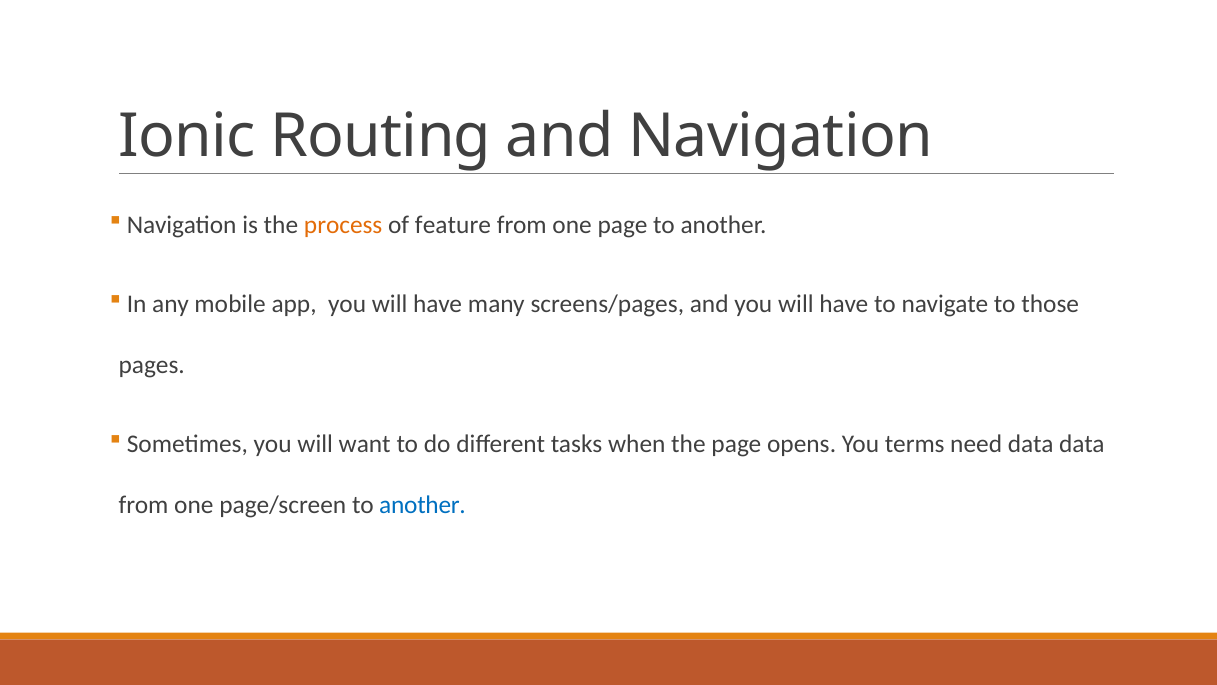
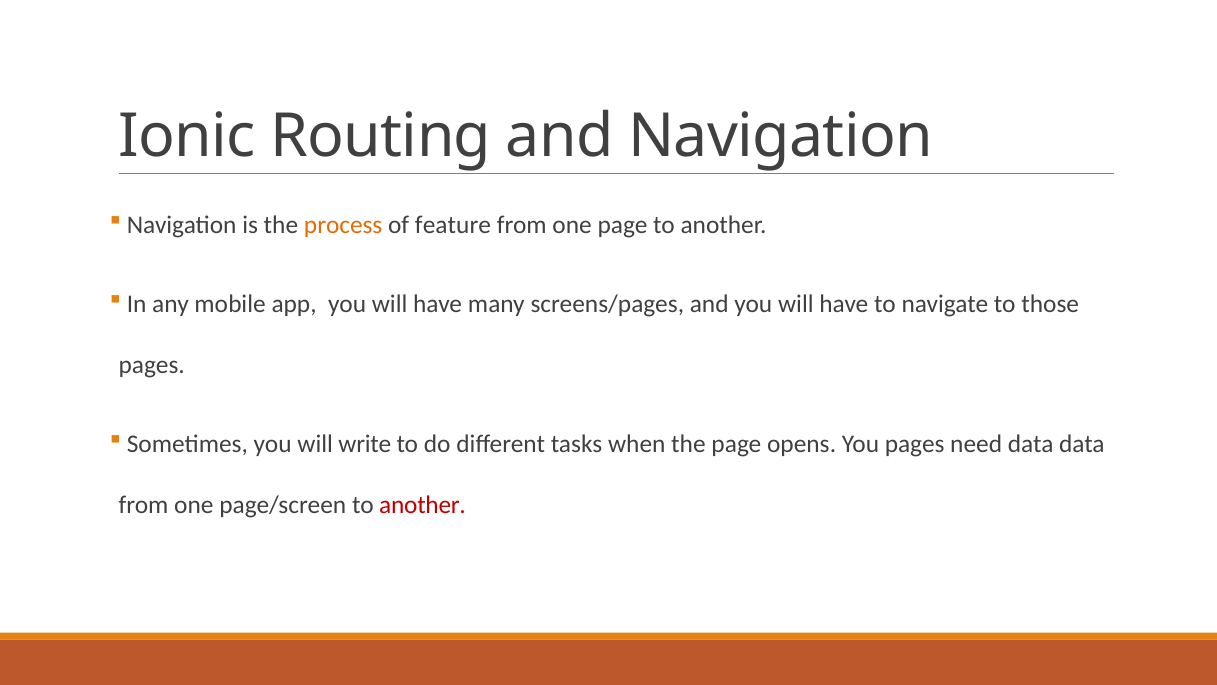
want: want -> write
You terms: terms -> pages
another at (423, 504) colour: blue -> red
